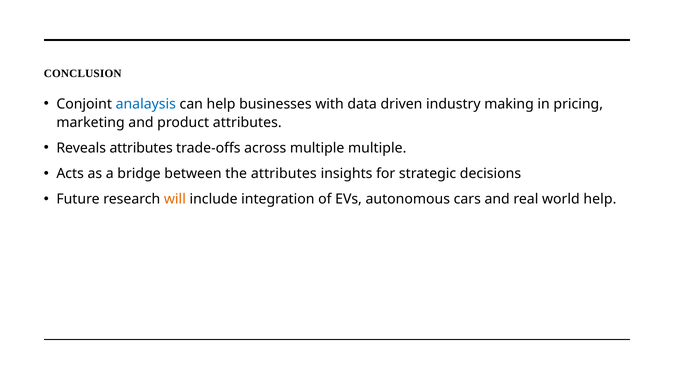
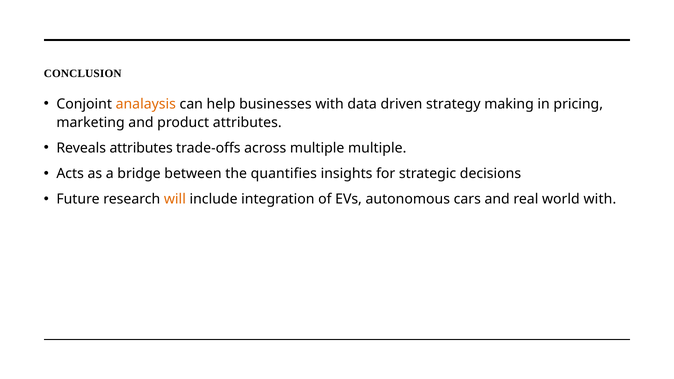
analaysis colour: blue -> orange
industry: industry -> strategy
the attributes: attributes -> quantifies
world help: help -> with
